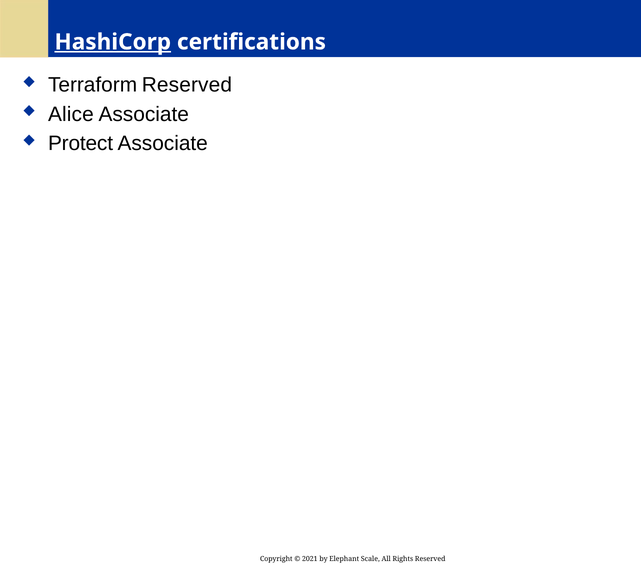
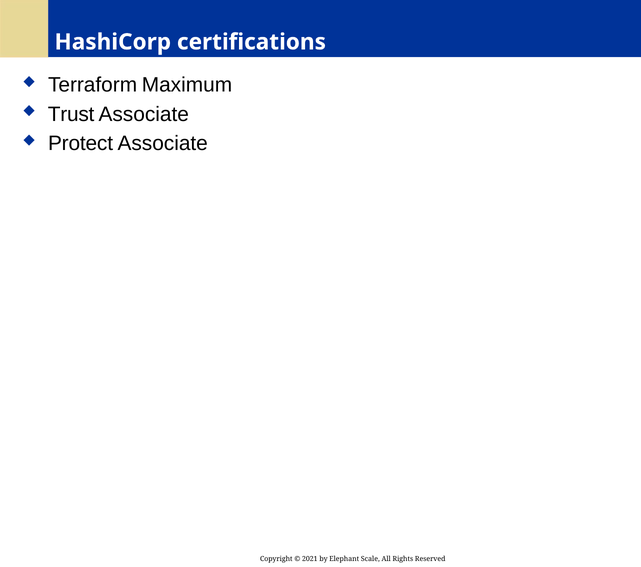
HashiCorp underline: present -> none
Terraform Reserved: Reserved -> Maximum
Alice: Alice -> Trust
